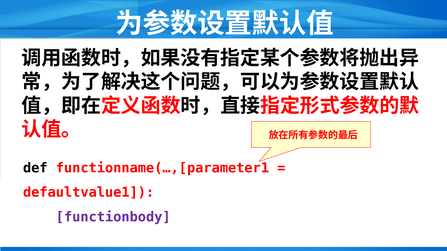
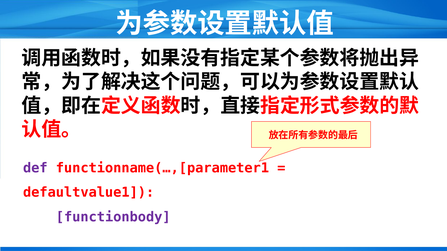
def colour: black -> purple
